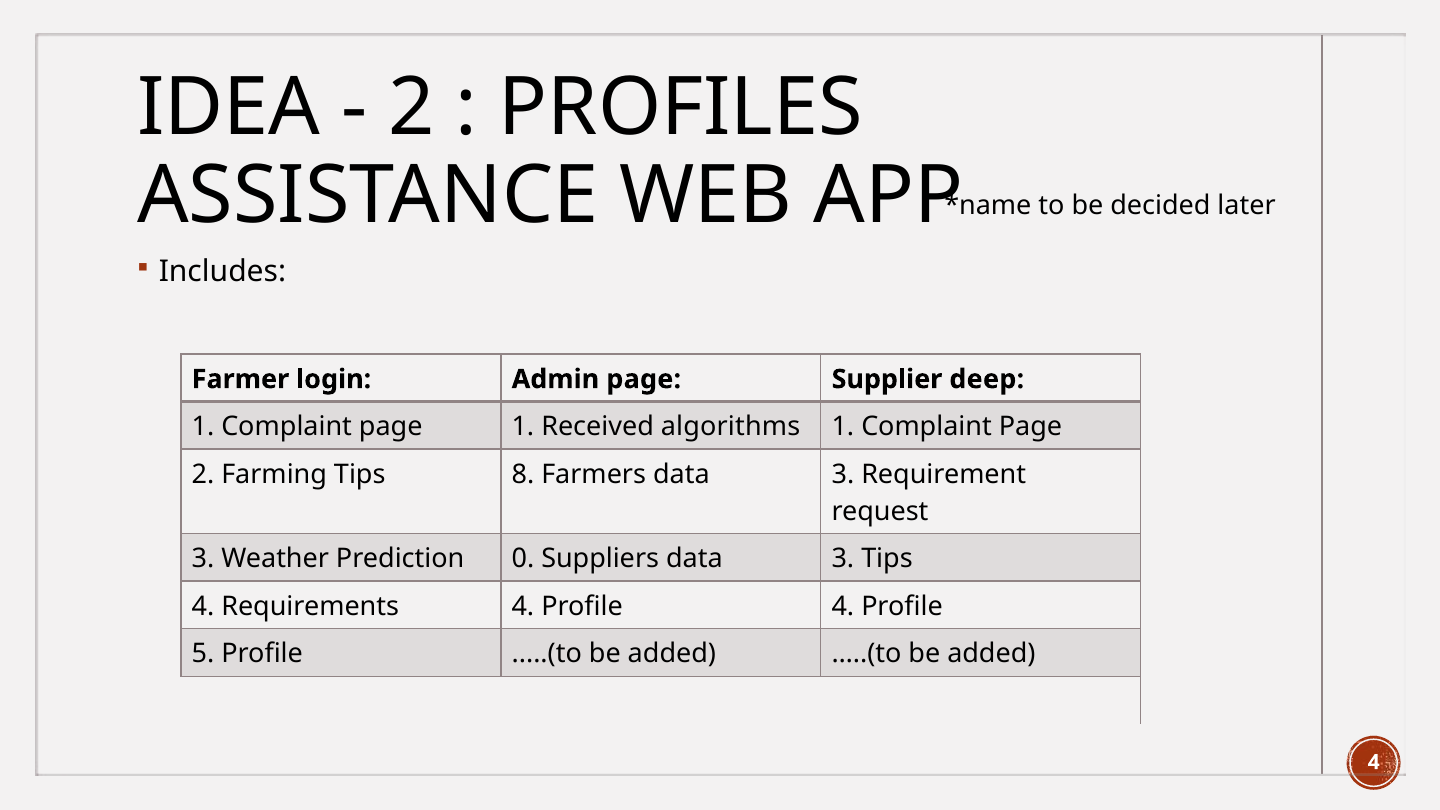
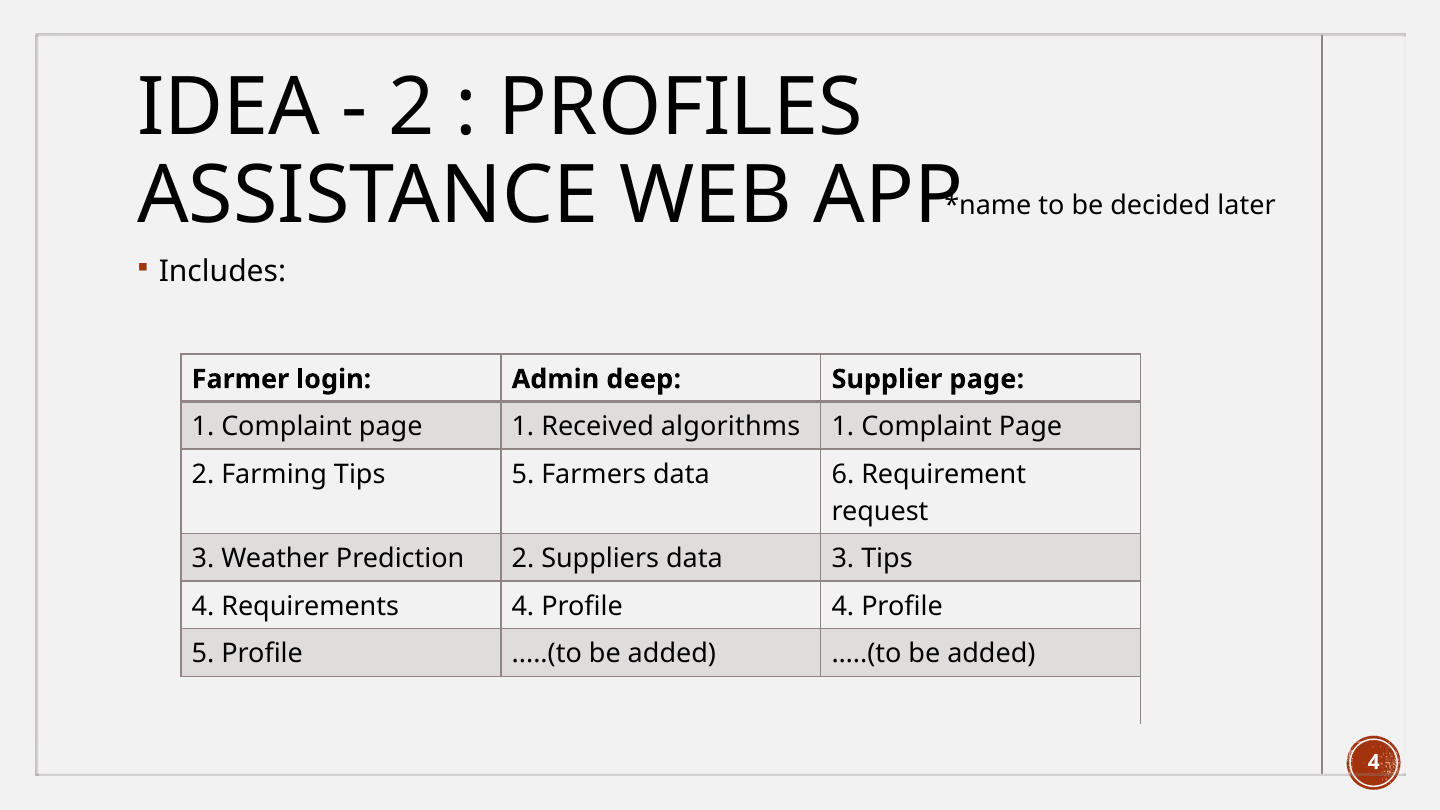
Admin page: page -> deep
Supplier deep: deep -> page
Tips 8: 8 -> 5
Farmers data 3: 3 -> 6
Prediction 0: 0 -> 2
